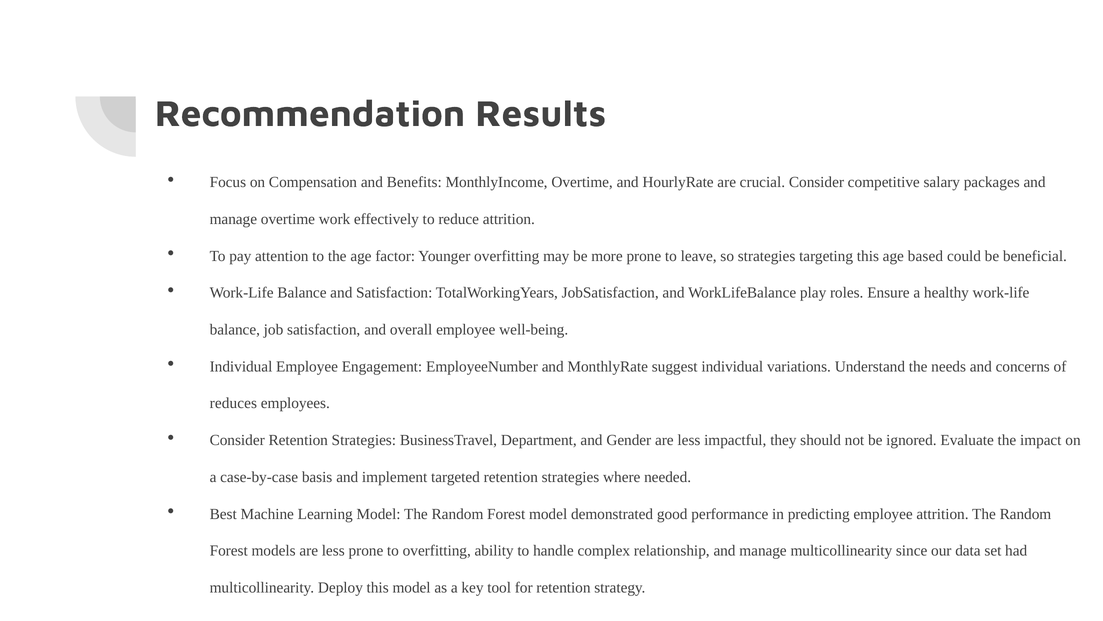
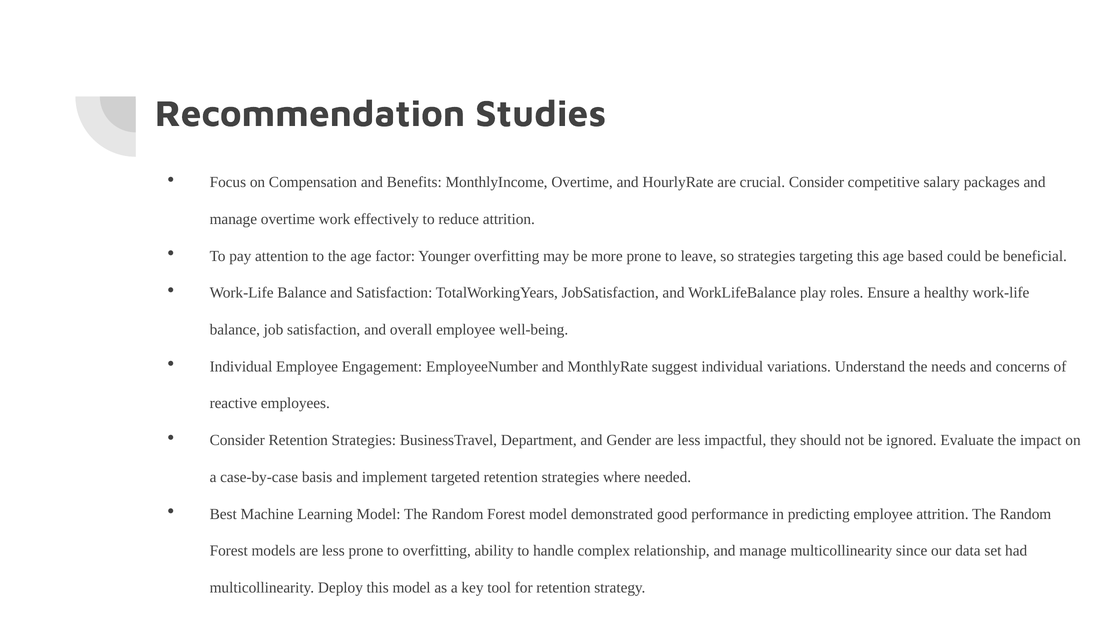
Results: Results -> Studies
reduces: reduces -> reactive
